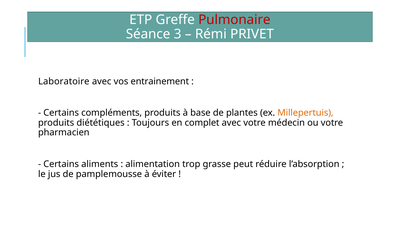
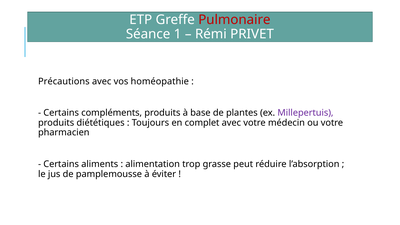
3: 3 -> 1
Laboratoire: Laboratoire -> Précautions
entrainement: entrainement -> homéopathie
Millepertuis colour: orange -> purple
